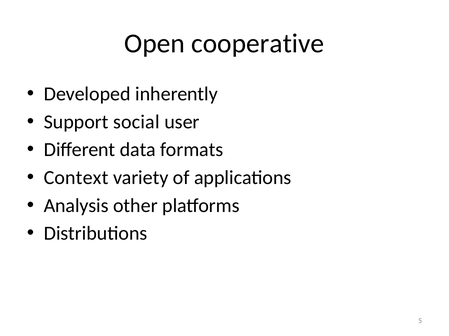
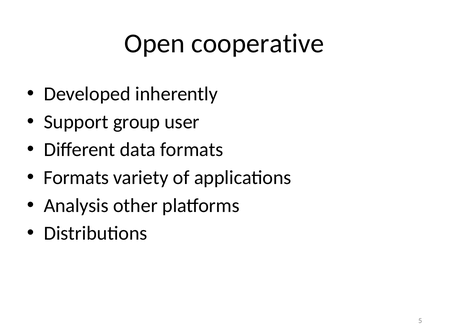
social: social -> group
Context at (76, 178): Context -> Formats
